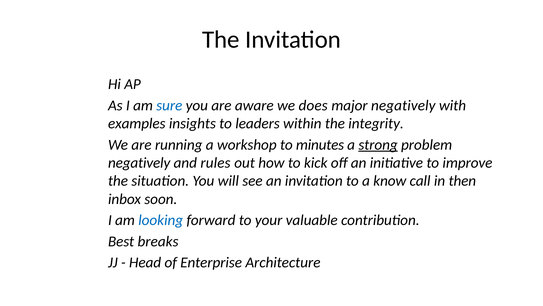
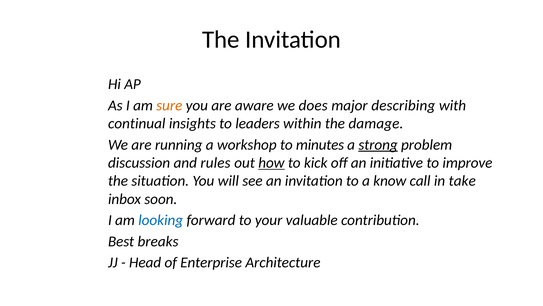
sure colour: blue -> orange
major negatively: negatively -> describing
examples: examples -> continual
integrity: integrity -> damage
negatively at (139, 163): negatively -> discussion
how underline: none -> present
then: then -> take
